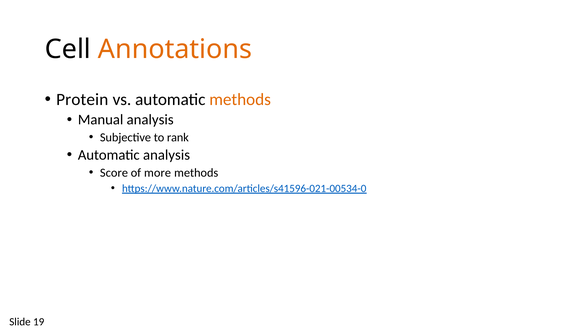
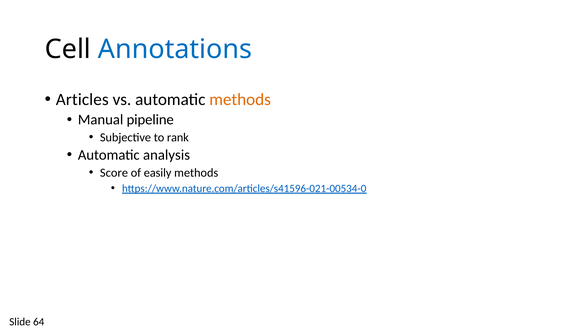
Annotations colour: orange -> blue
Protein: Protein -> Articles
Manual analysis: analysis -> pipeline
more: more -> easily
19: 19 -> 64
